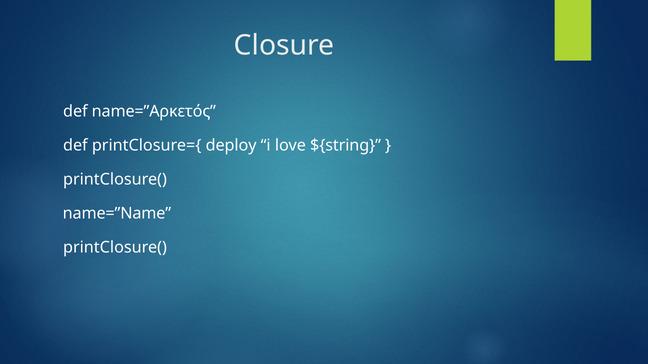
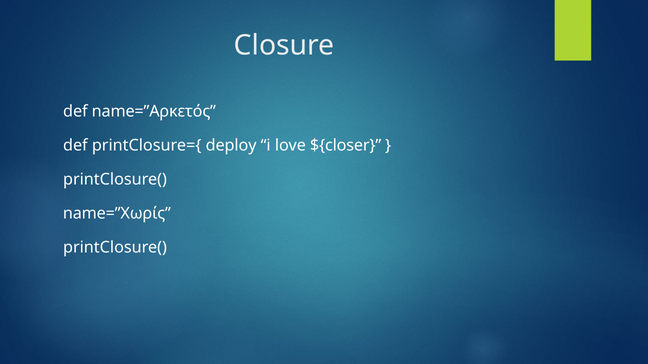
${string: ${string -> ${closer
name=”Name: name=”Name -> name=”Χωρίς
